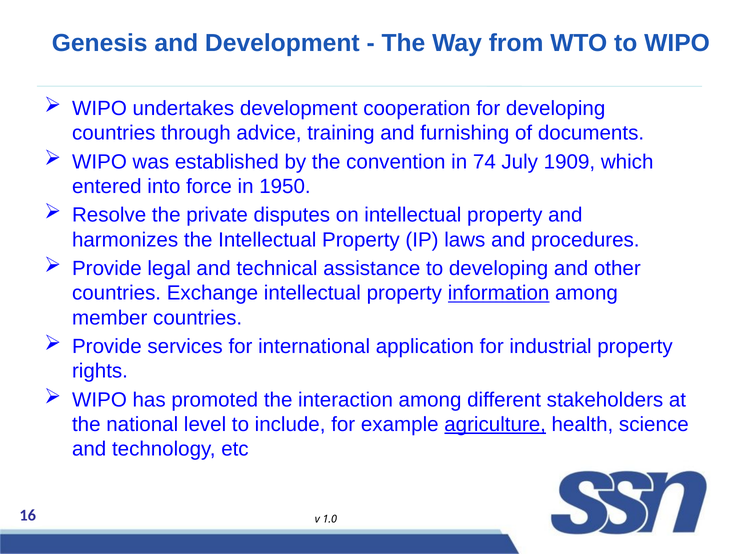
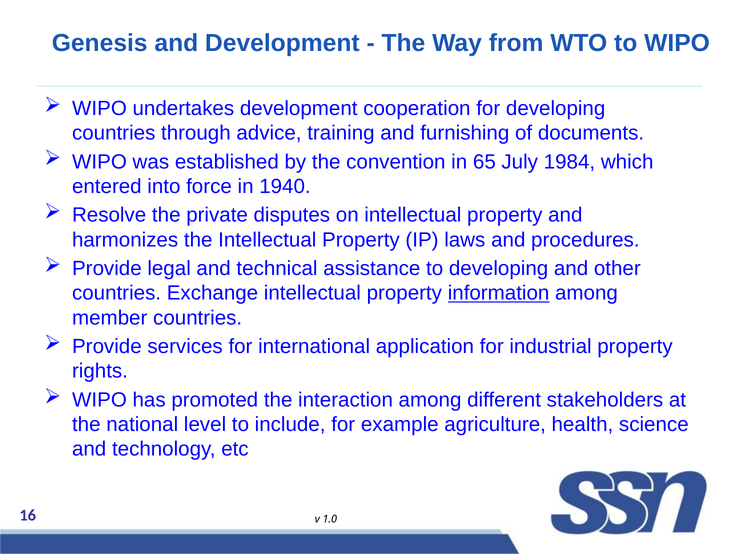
74: 74 -> 65
1909: 1909 -> 1984
1950: 1950 -> 1940
agriculture underline: present -> none
